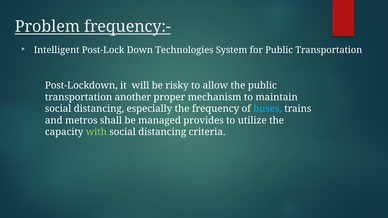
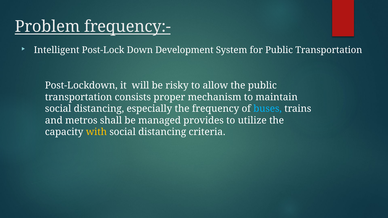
Technologies: Technologies -> Development
another: another -> consists
with colour: light green -> yellow
